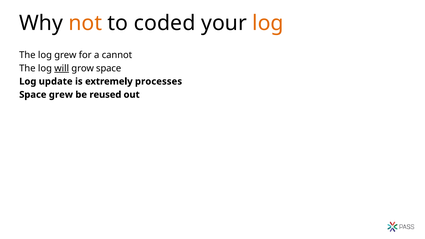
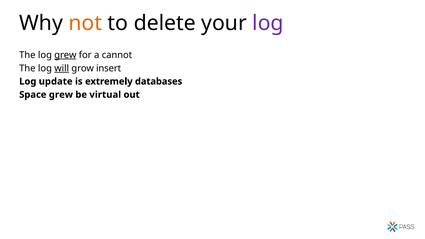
coded: coded -> delete
log at (268, 23) colour: orange -> purple
grew at (65, 55) underline: none -> present
grow space: space -> insert
processes: processes -> databases
reused: reused -> virtual
